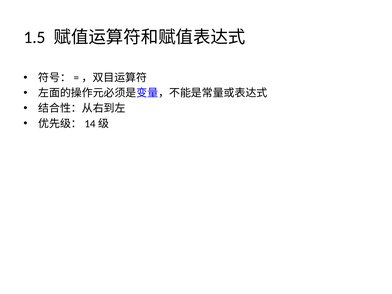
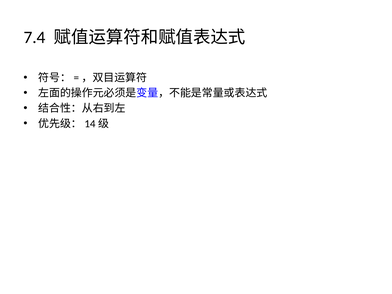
1.5: 1.5 -> 7.4
